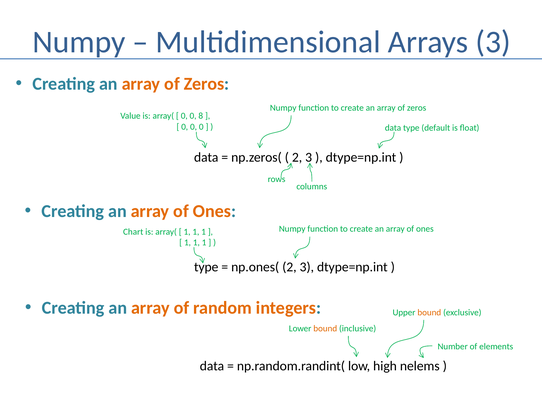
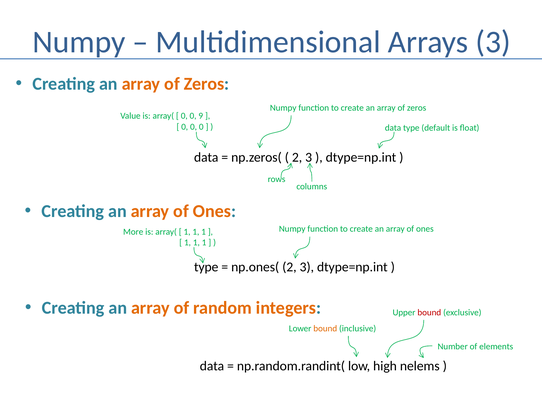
8: 8 -> 9
Chart: Chart -> More
bound at (429, 312) colour: orange -> red
